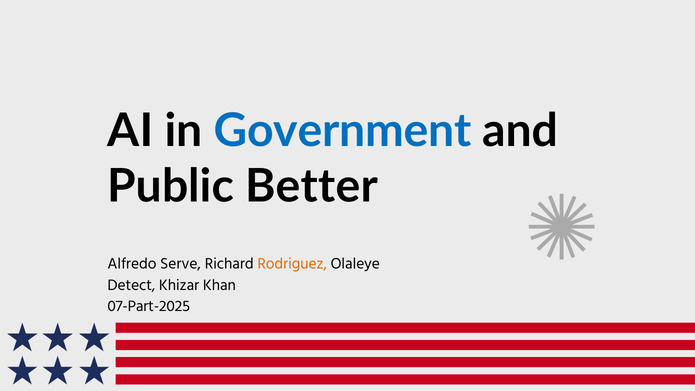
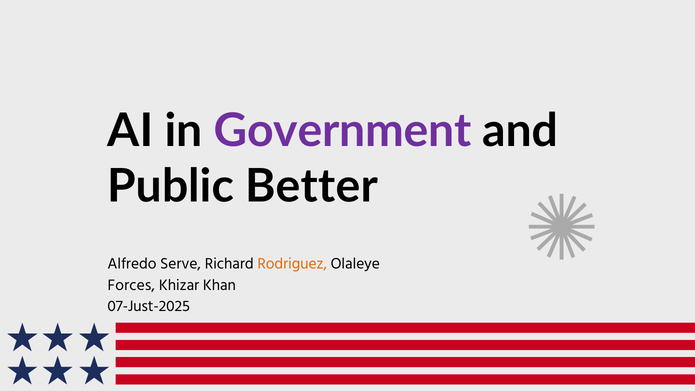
Government colour: blue -> purple
Detect: Detect -> Forces
07-Part-2025: 07-Part-2025 -> 07-Just-2025
